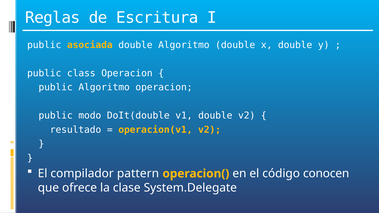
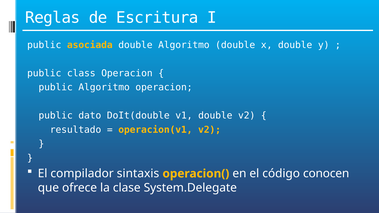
modo: modo -> dato
pattern: pattern -> sintaxis
